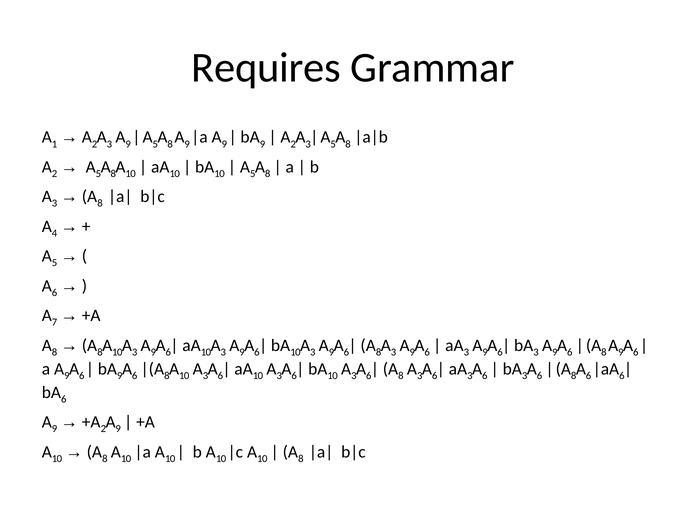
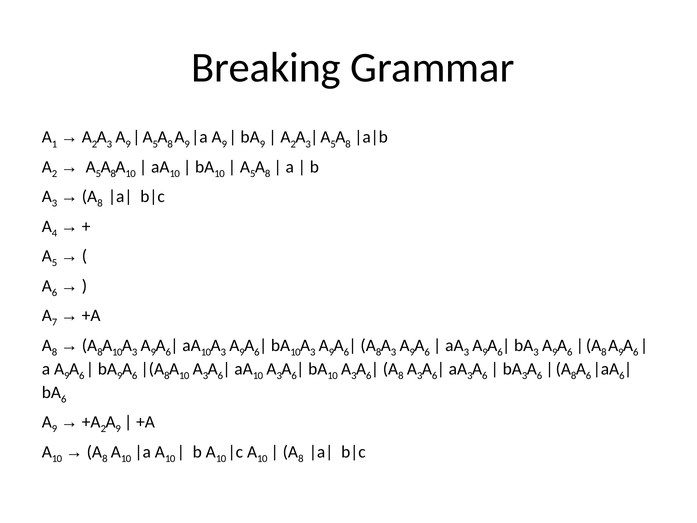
Requires: Requires -> Breaking
